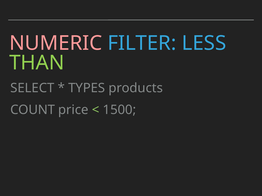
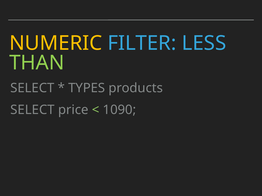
NUMERIC colour: pink -> yellow
COUNT at (33, 110): COUNT -> SELECT
1500: 1500 -> 1090
